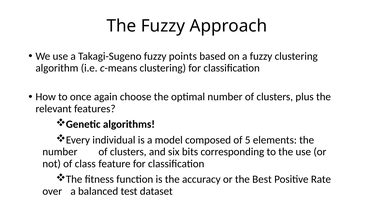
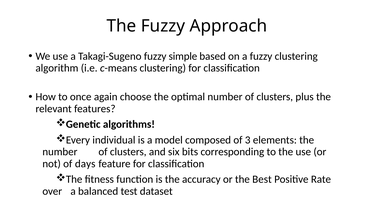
points: points -> simple
5: 5 -> 3
class: class -> days
